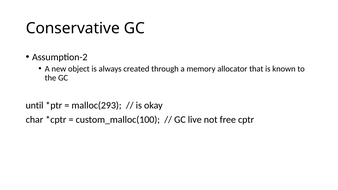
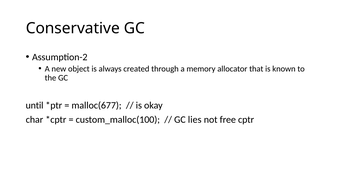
malloc(293: malloc(293 -> malloc(677
live: live -> lies
